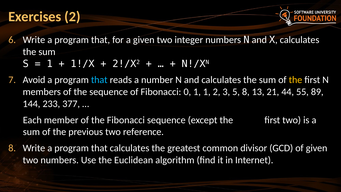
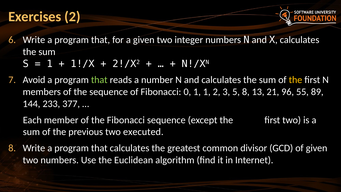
that at (99, 80) colour: light blue -> light green
44: 44 -> 96
reference: reference -> executed
